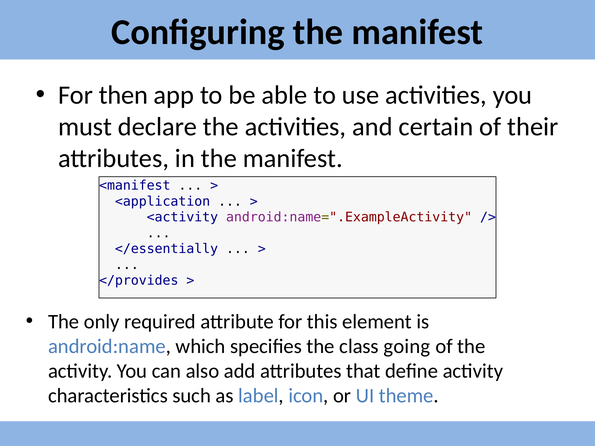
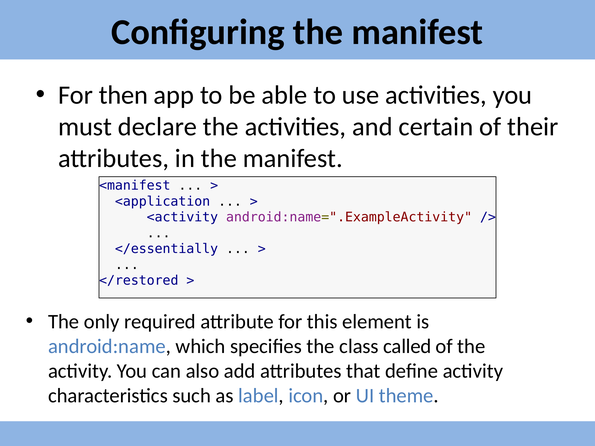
</provides: </provides -> </restored
going: going -> called
